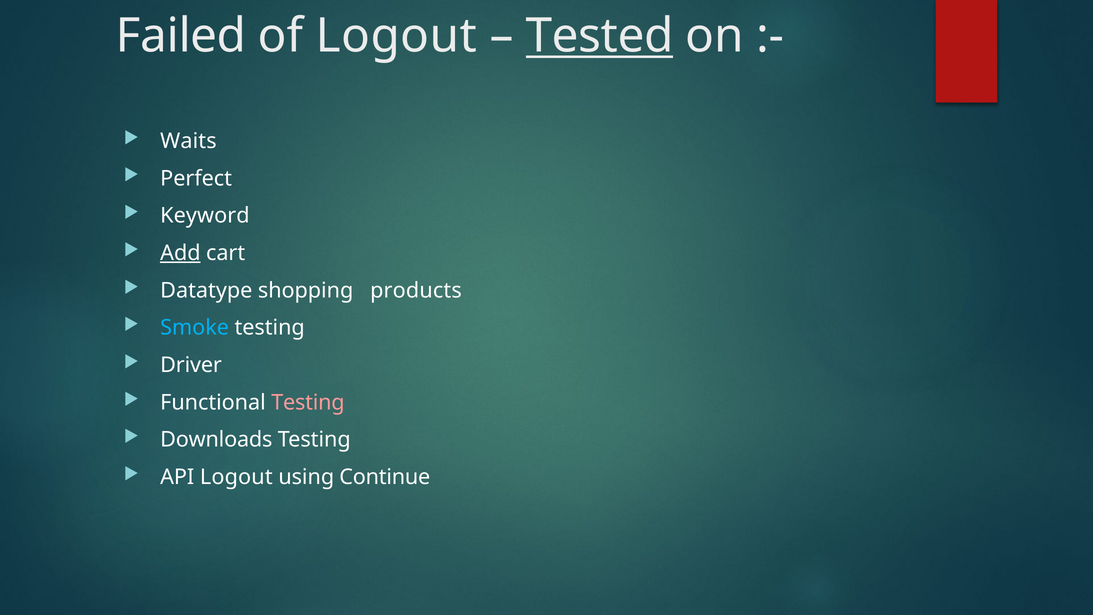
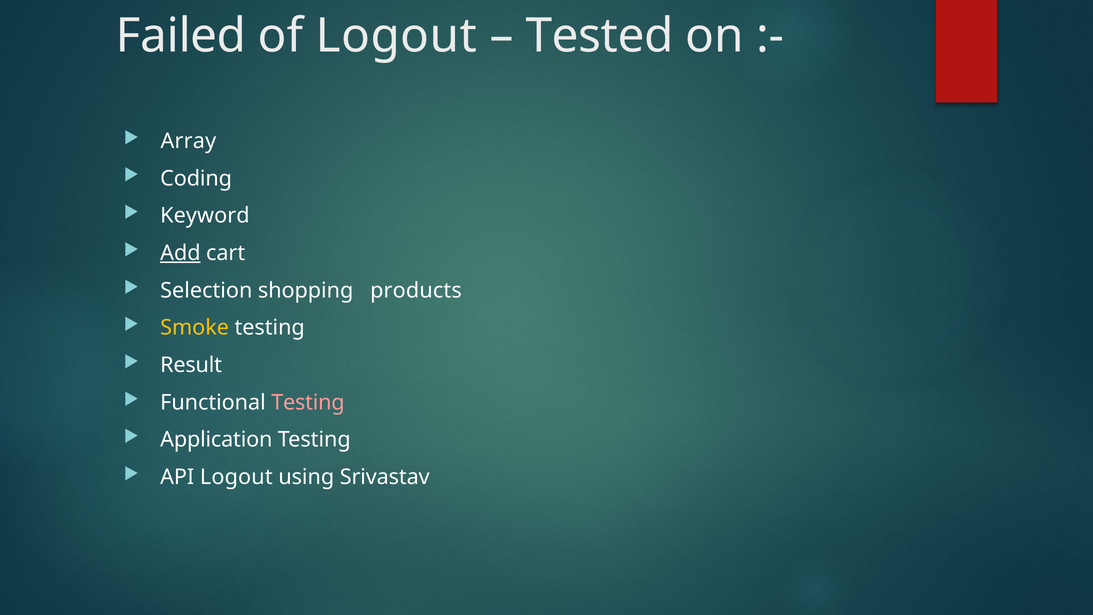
Tested underline: present -> none
Waits: Waits -> Array
Perfect: Perfect -> Coding
Datatype: Datatype -> Selection
Smoke colour: light blue -> yellow
Driver: Driver -> Result
Downloads: Downloads -> Application
Continue: Continue -> Srivastav
